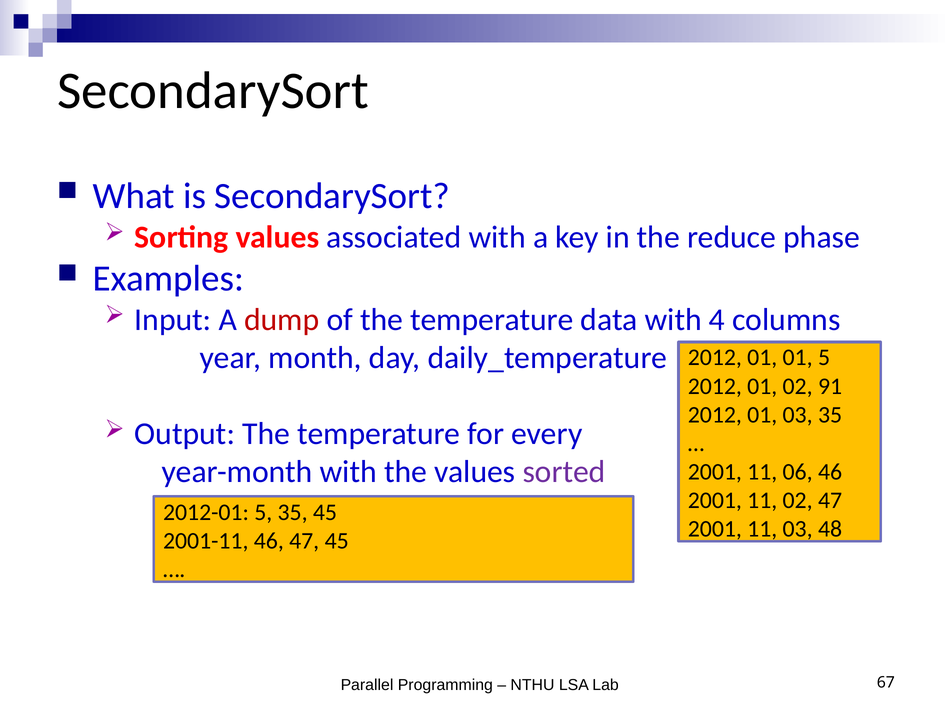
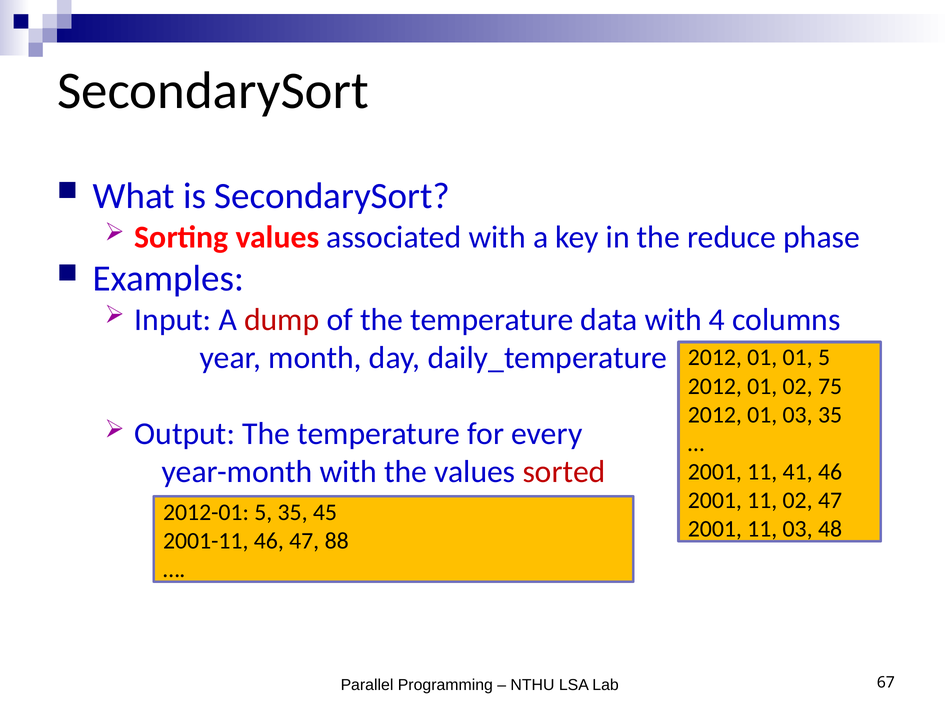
91: 91 -> 75
sorted colour: purple -> red
06: 06 -> 41
47 45: 45 -> 88
